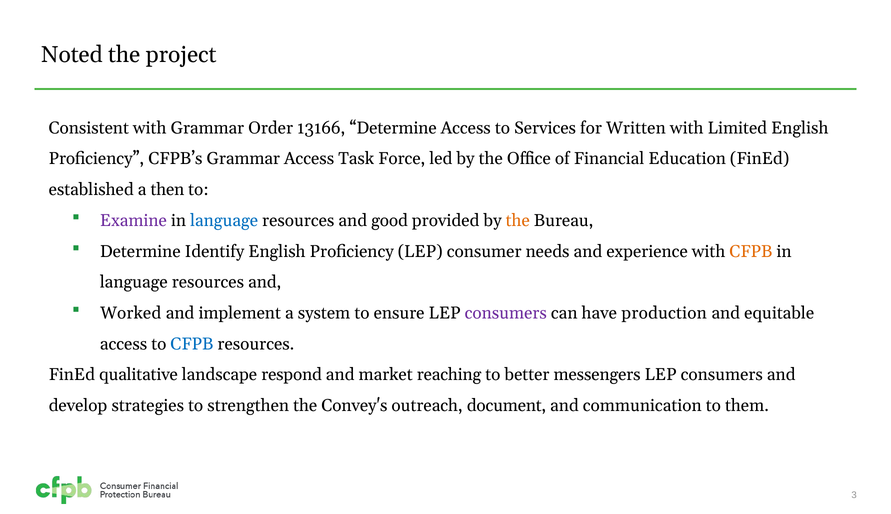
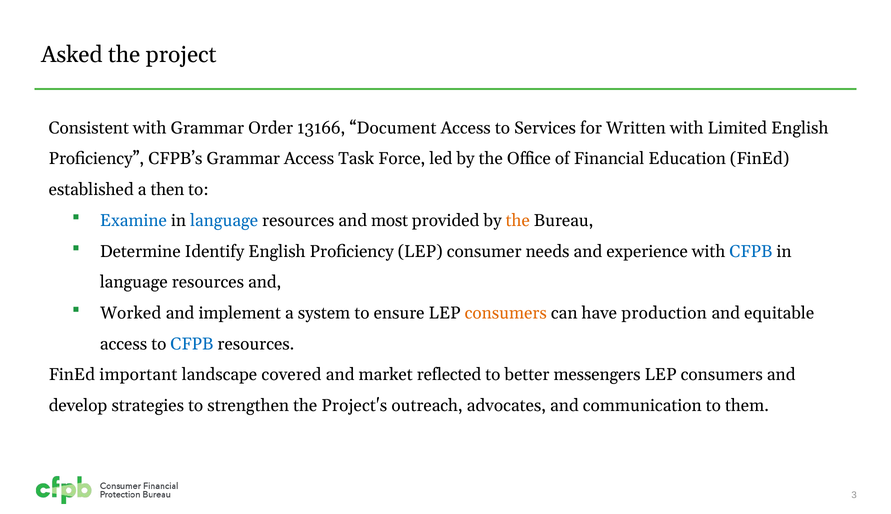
Noted: Noted -> Asked
13166 Determine: Determine -> Document
Examine colour: purple -> blue
good: good -> most
CFPB at (751, 251) colour: orange -> blue
consumers at (506, 313) colour: purple -> orange
qualitative: qualitative -> important
respond: respond -> covered
reaching: reaching -> reflected
Convey's: Convey's -> Project's
document: document -> advocates
